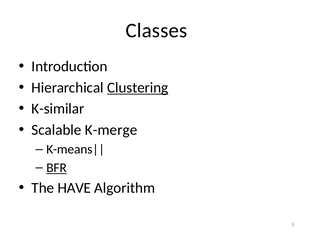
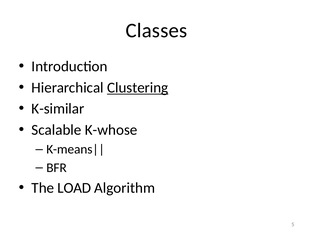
K-merge: K-merge -> K-whose
BFR underline: present -> none
HAVE: HAVE -> LOAD
